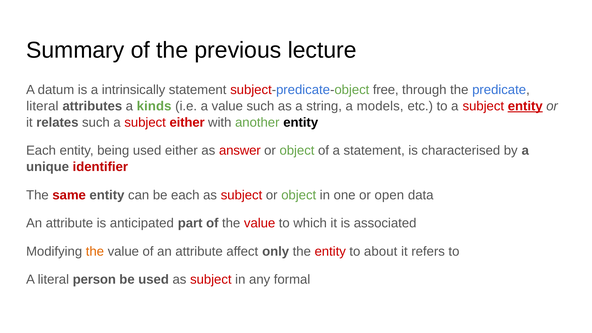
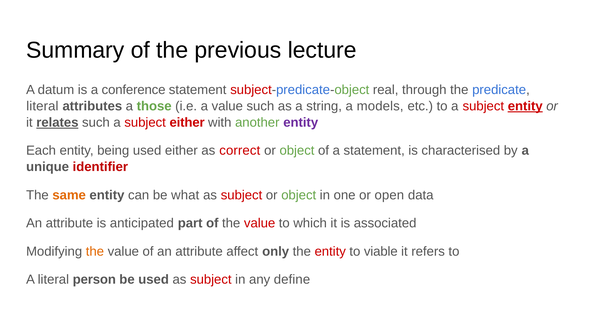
intrinsically: intrinsically -> conference
free: free -> real
kinds: kinds -> those
relates underline: none -> present
entity at (301, 122) colour: black -> purple
answer: answer -> correct
same colour: red -> orange
be each: each -> what
about: about -> viable
formal: formal -> define
